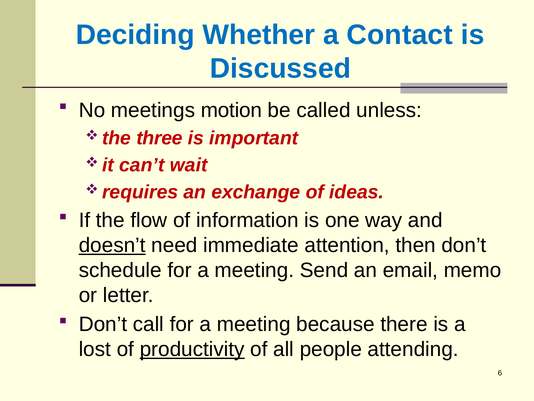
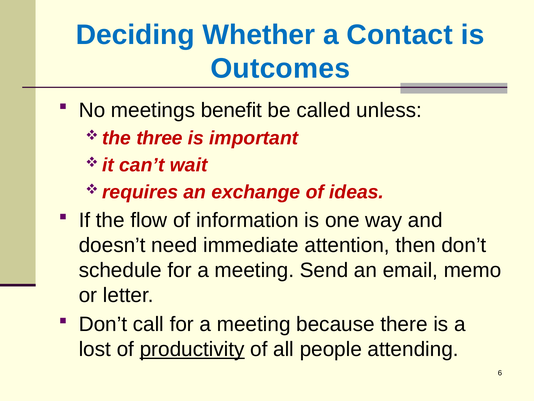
Discussed: Discussed -> Outcomes
motion: motion -> benefit
doesn’t underline: present -> none
